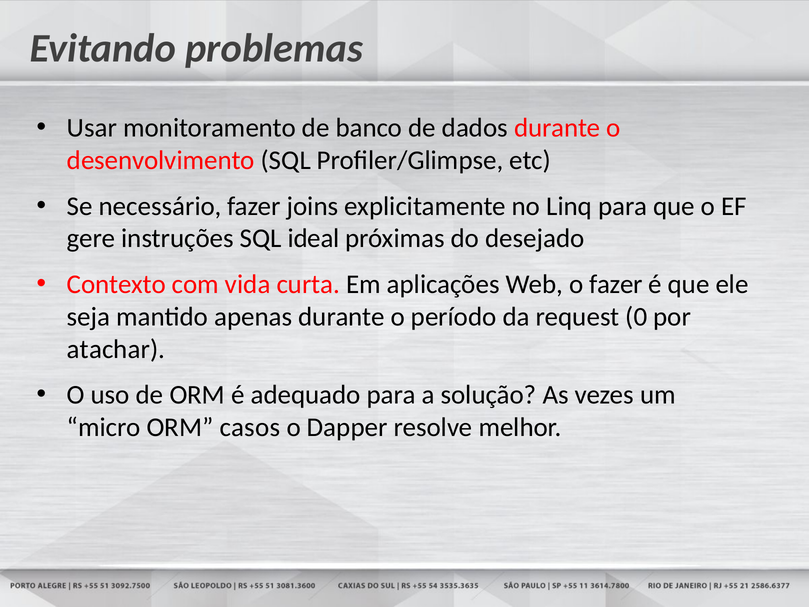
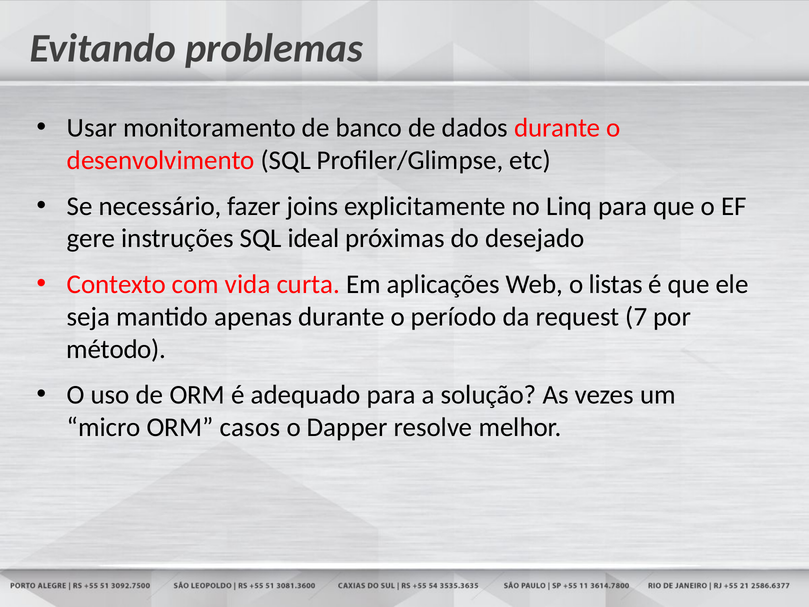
o fazer: fazer -> listas
0: 0 -> 7
atachar: atachar -> método
